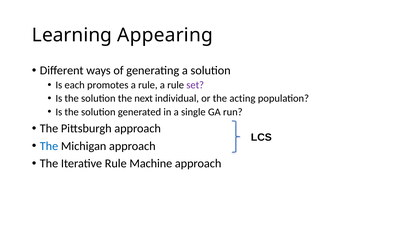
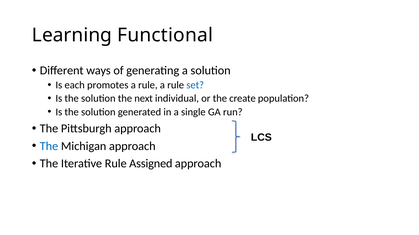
Appearing: Appearing -> Functional
set colour: purple -> blue
acting: acting -> create
Machine: Machine -> Assigned
